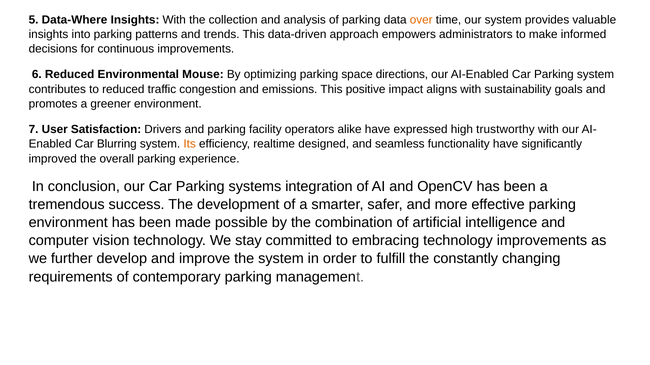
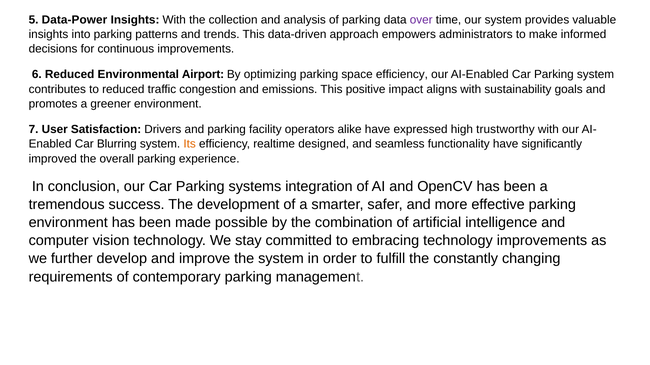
Data-Where: Data-Where -> Data-Power
over colour: orange -> purple
Mouse: Mouse -> Airport
space directions: directions -> efficiency
